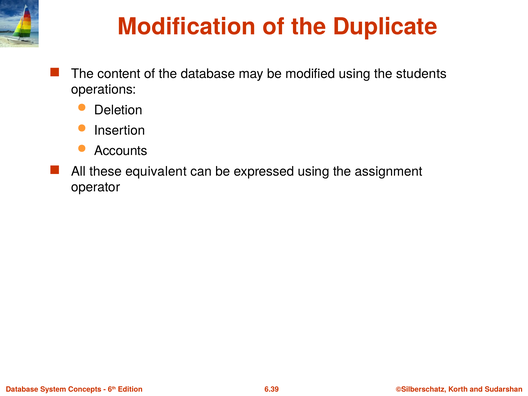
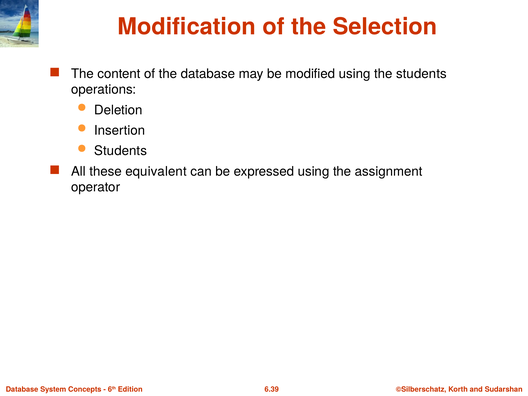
Duplicate: Duplicate -> Selection
Accounts at (121, 151): Accounts -> Students
